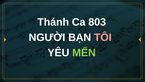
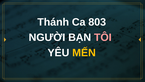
MẾN colour: light green -> yellow
